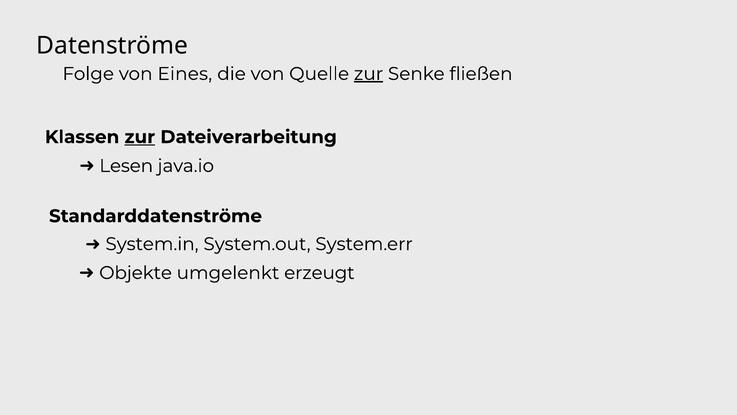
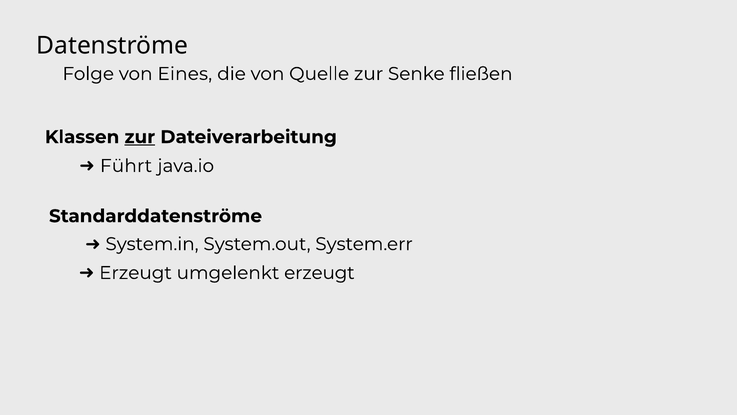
zur at (369, 74) underline: present -> none
Lesen: Lesen -> Führt
Objekte at (136, 273): Objekte -> Erzeugt
